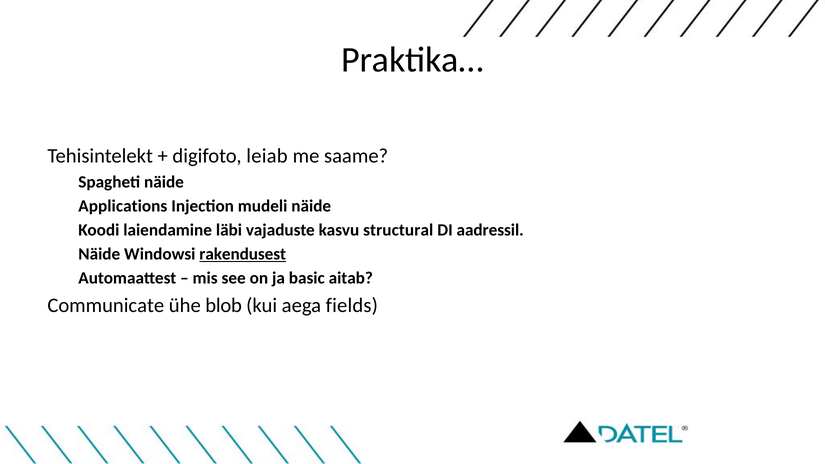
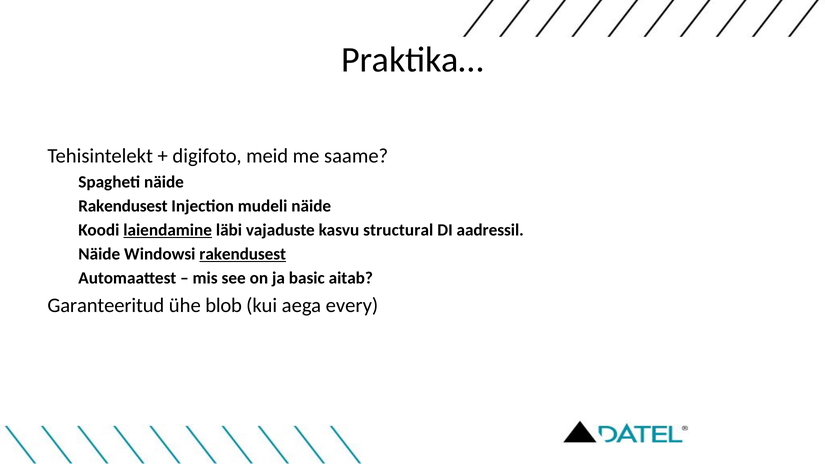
leiab: leiab -> meid
Applications at (123, 206): Applications -> Rakendusest
laiendamine underline: none -> present
Communicate: Communicate -> Garanteeritud
fields: fields -> every
